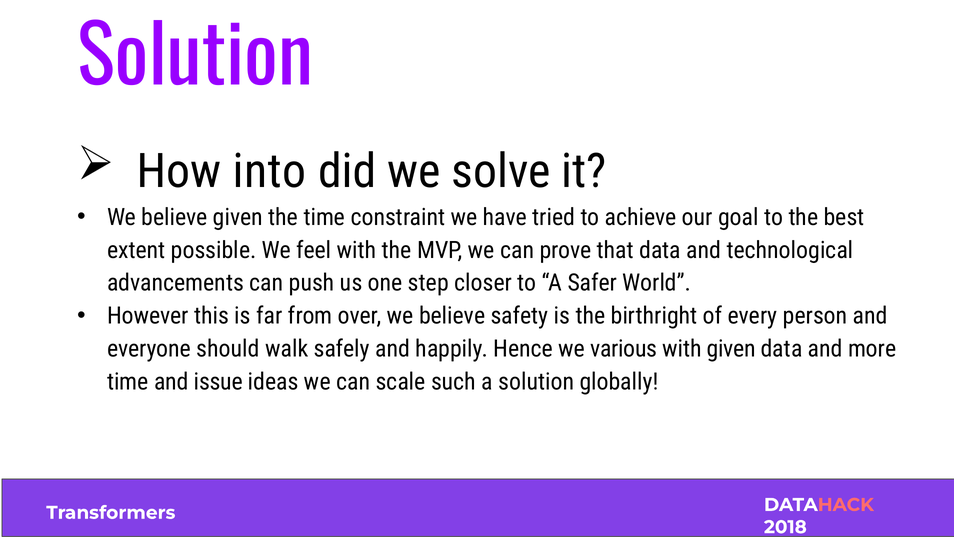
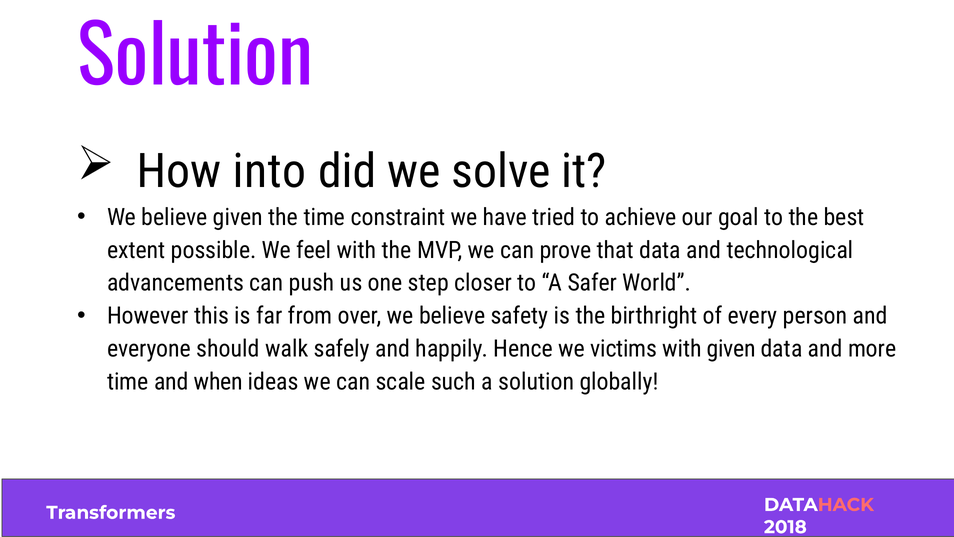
various: various -> victims
issue: issue -> when
